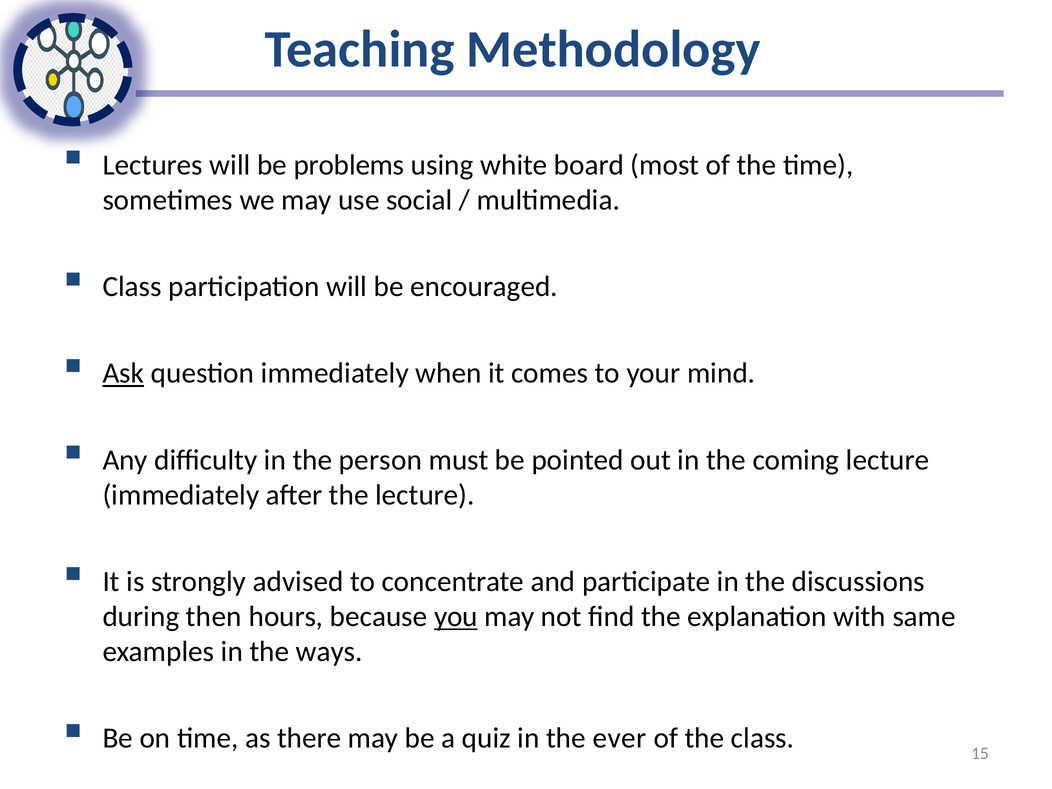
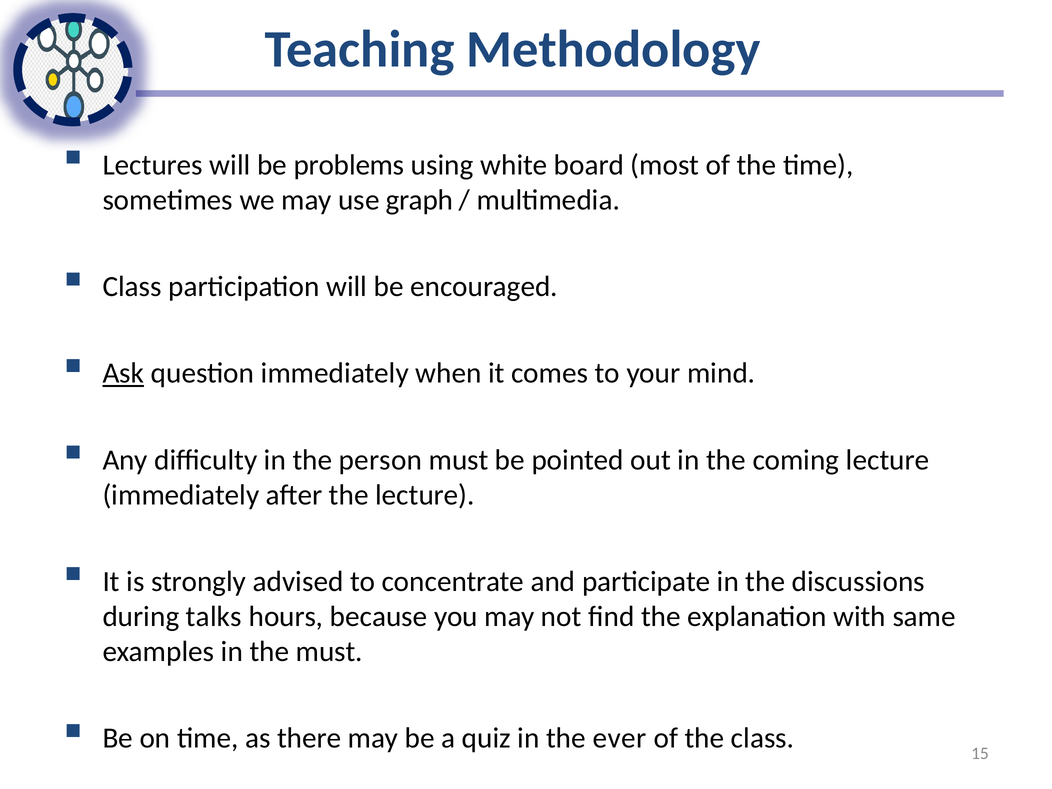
social: social -> graph
then: then -> talks
you underline: present -> none
the ways: ways -> must
